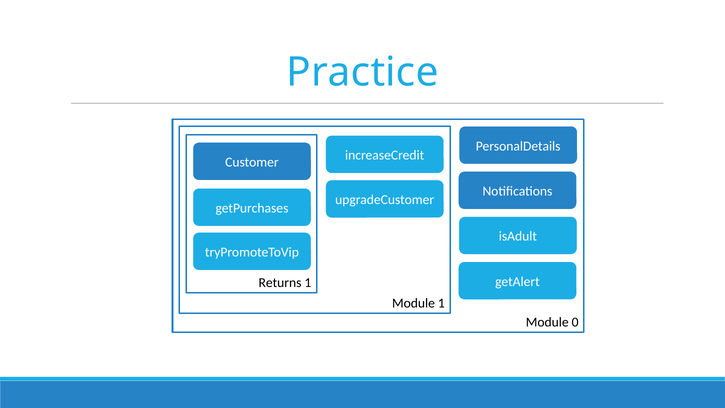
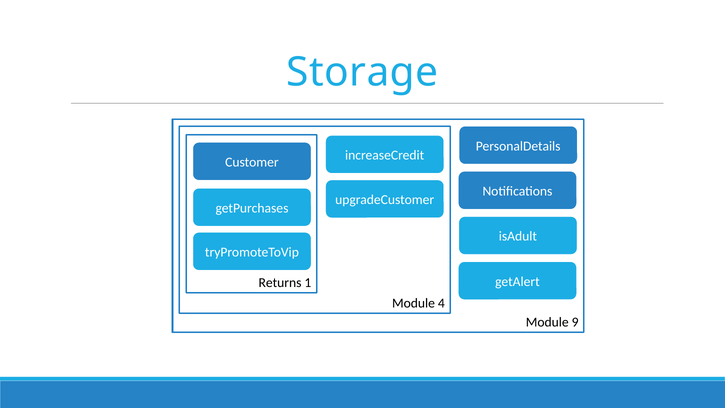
Practice: Practice -> Storage
Module 1: 1 -> 4
0: 0 -> 9
